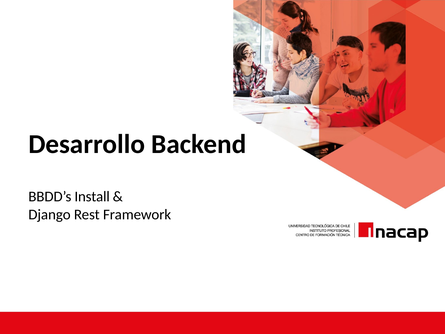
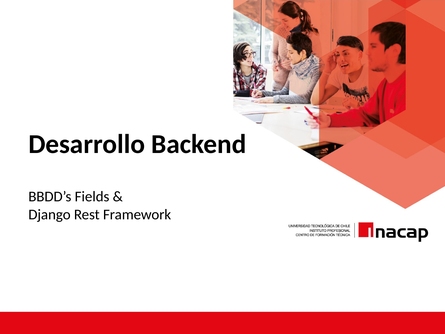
Install: Install -> Fields
